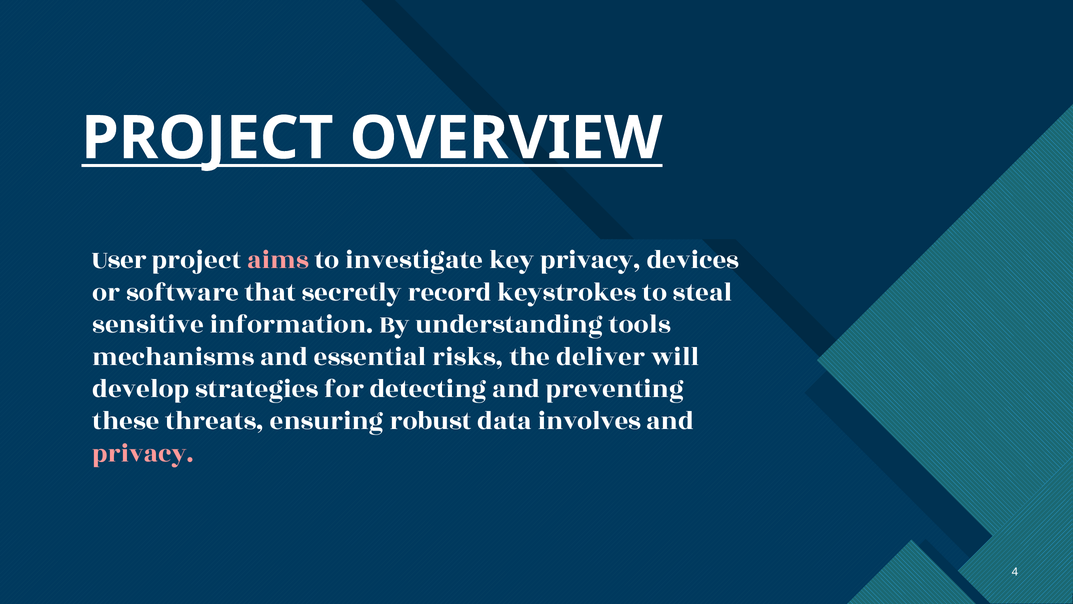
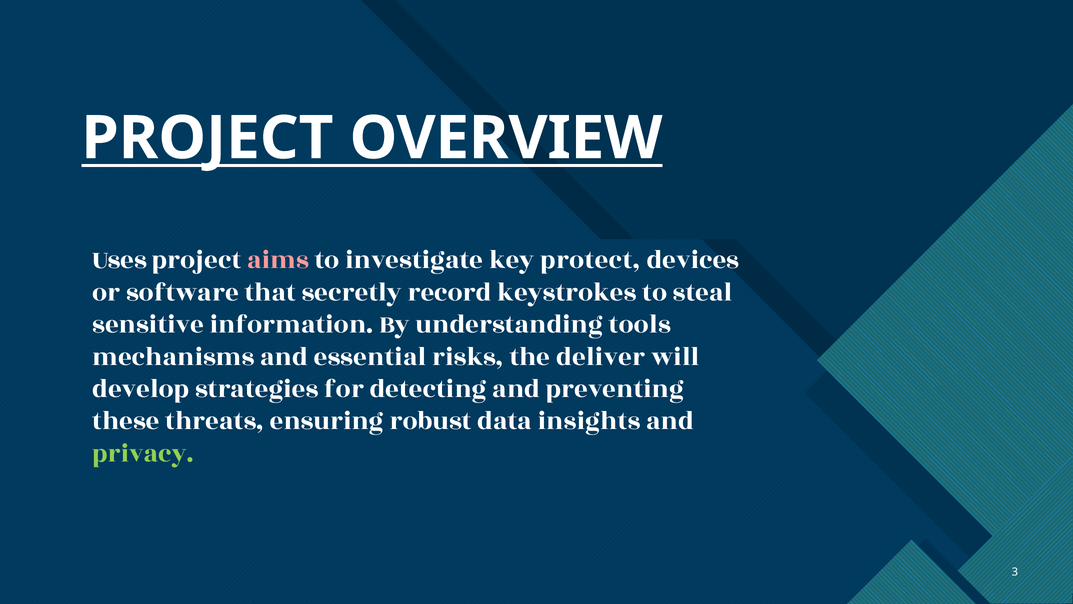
User: User -> Uses
key privacy: privacy -> protect
involves: involves -> insights
privacy at (143, 453) colour: pink -> light green
4: 4 -> 3
